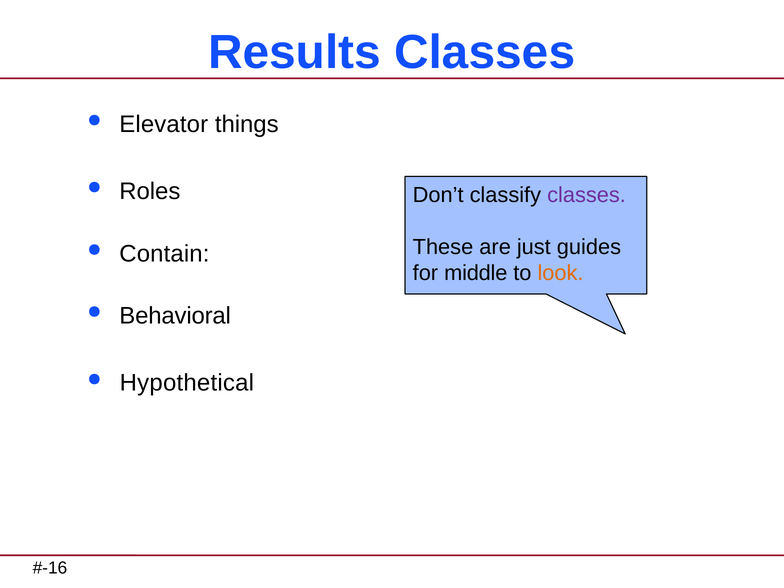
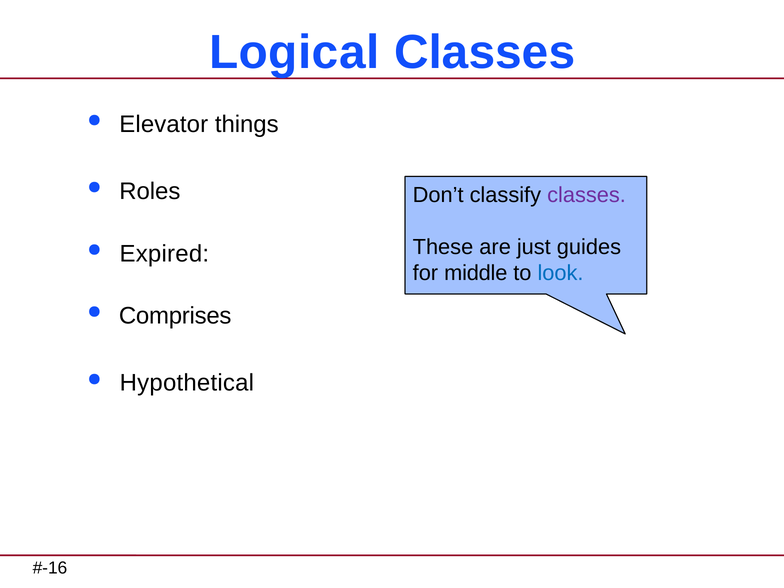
Results: Results -> Logical
Contain: Contain -> Expired
look colour: orange -> blue
Behavioral: Behavioral -> Comprises
